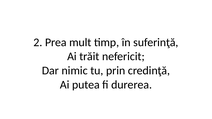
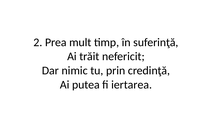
durerea: durerea -> iertarea
